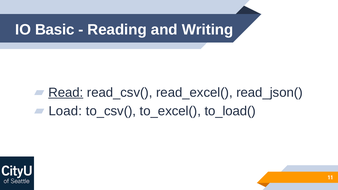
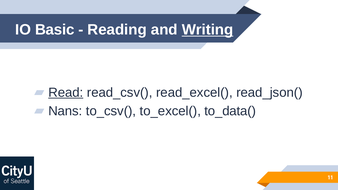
Writing underline: none -> present
Load: Load -> Nans
to_load(: to_load( -> to_data(
